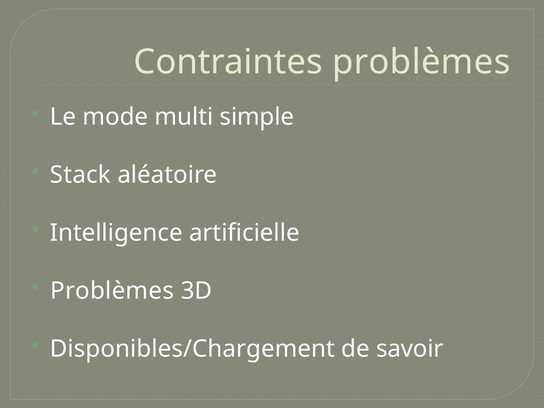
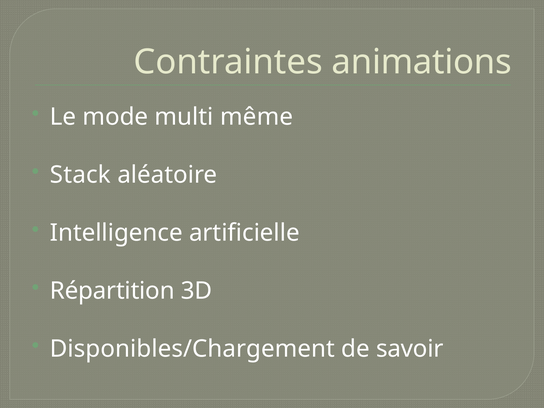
Contraintes problèmes: problèmes -> animations
simple: simple -> même
Problèmes at (112, 291): Problèmes -> Répartition
